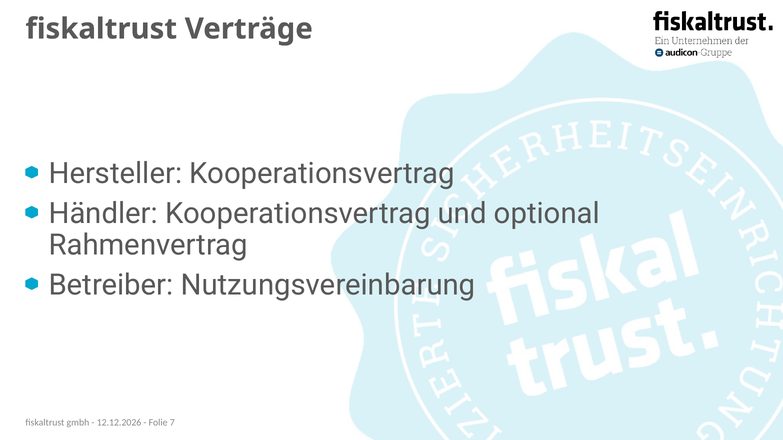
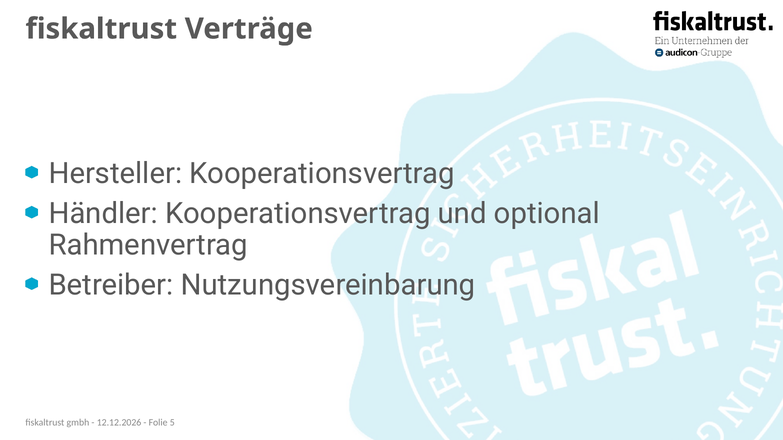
7: 7 -> 5
